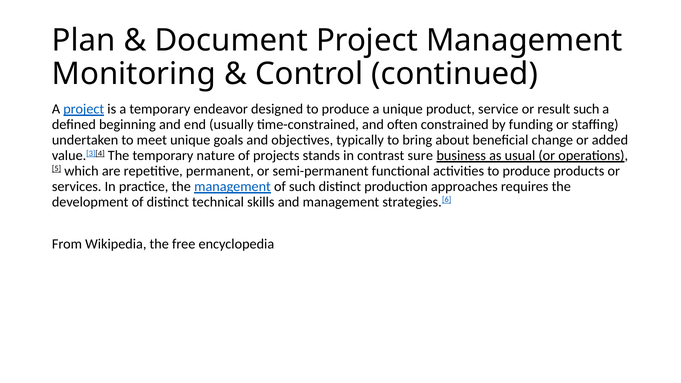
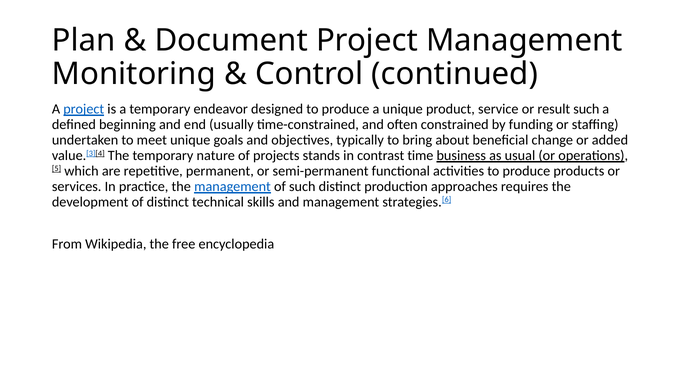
sure: sure -> time
